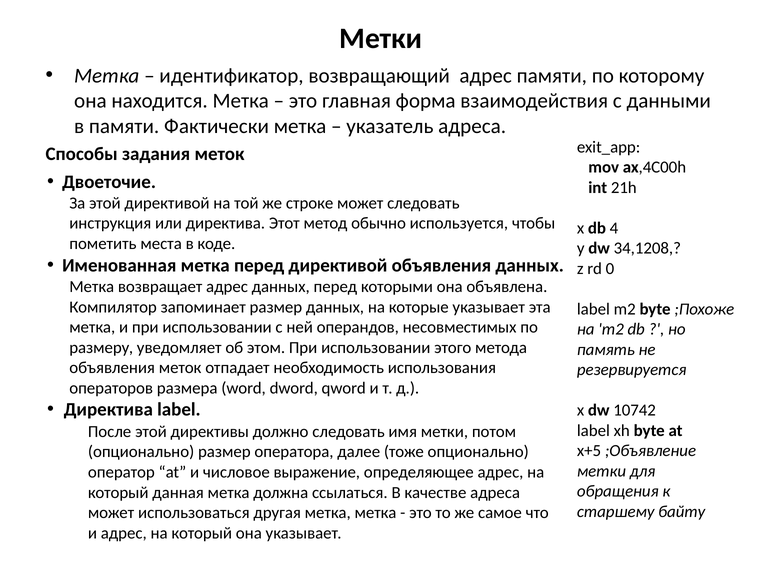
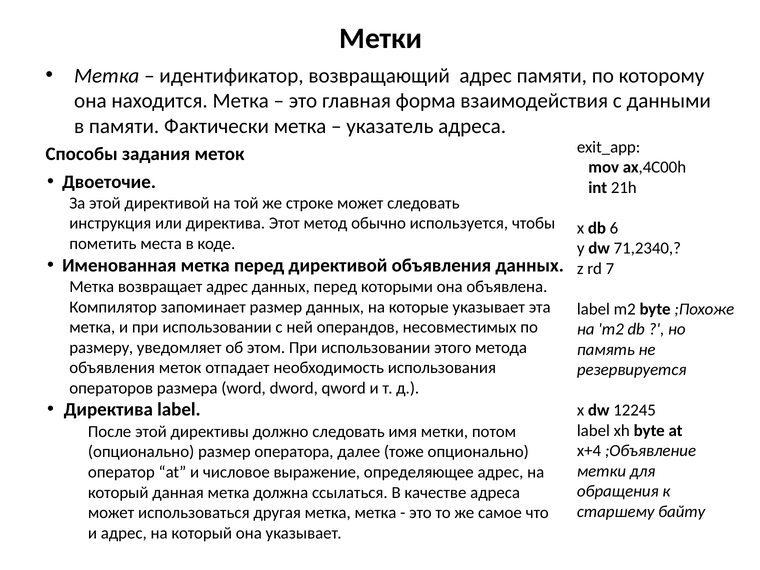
4: 4 -> 6
34,1208: 34,1208 -> 71,2340
0: 0 -> 7
10742: 10742 -> 12245
x+5: x+5 -> x+4
